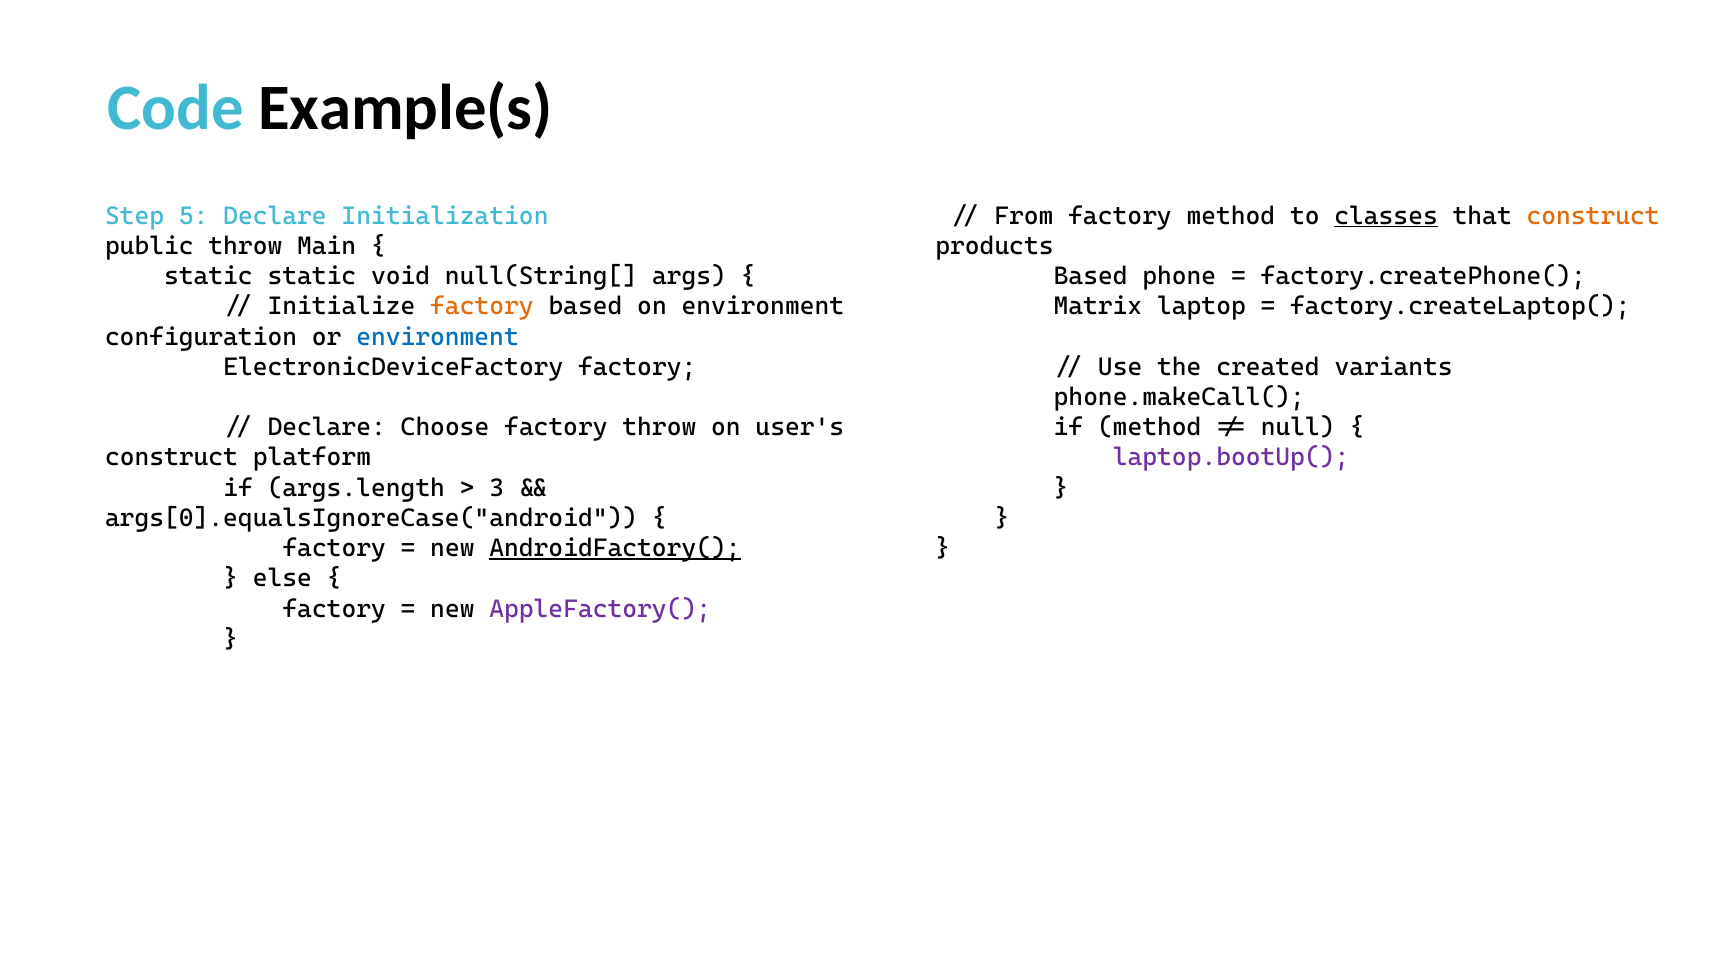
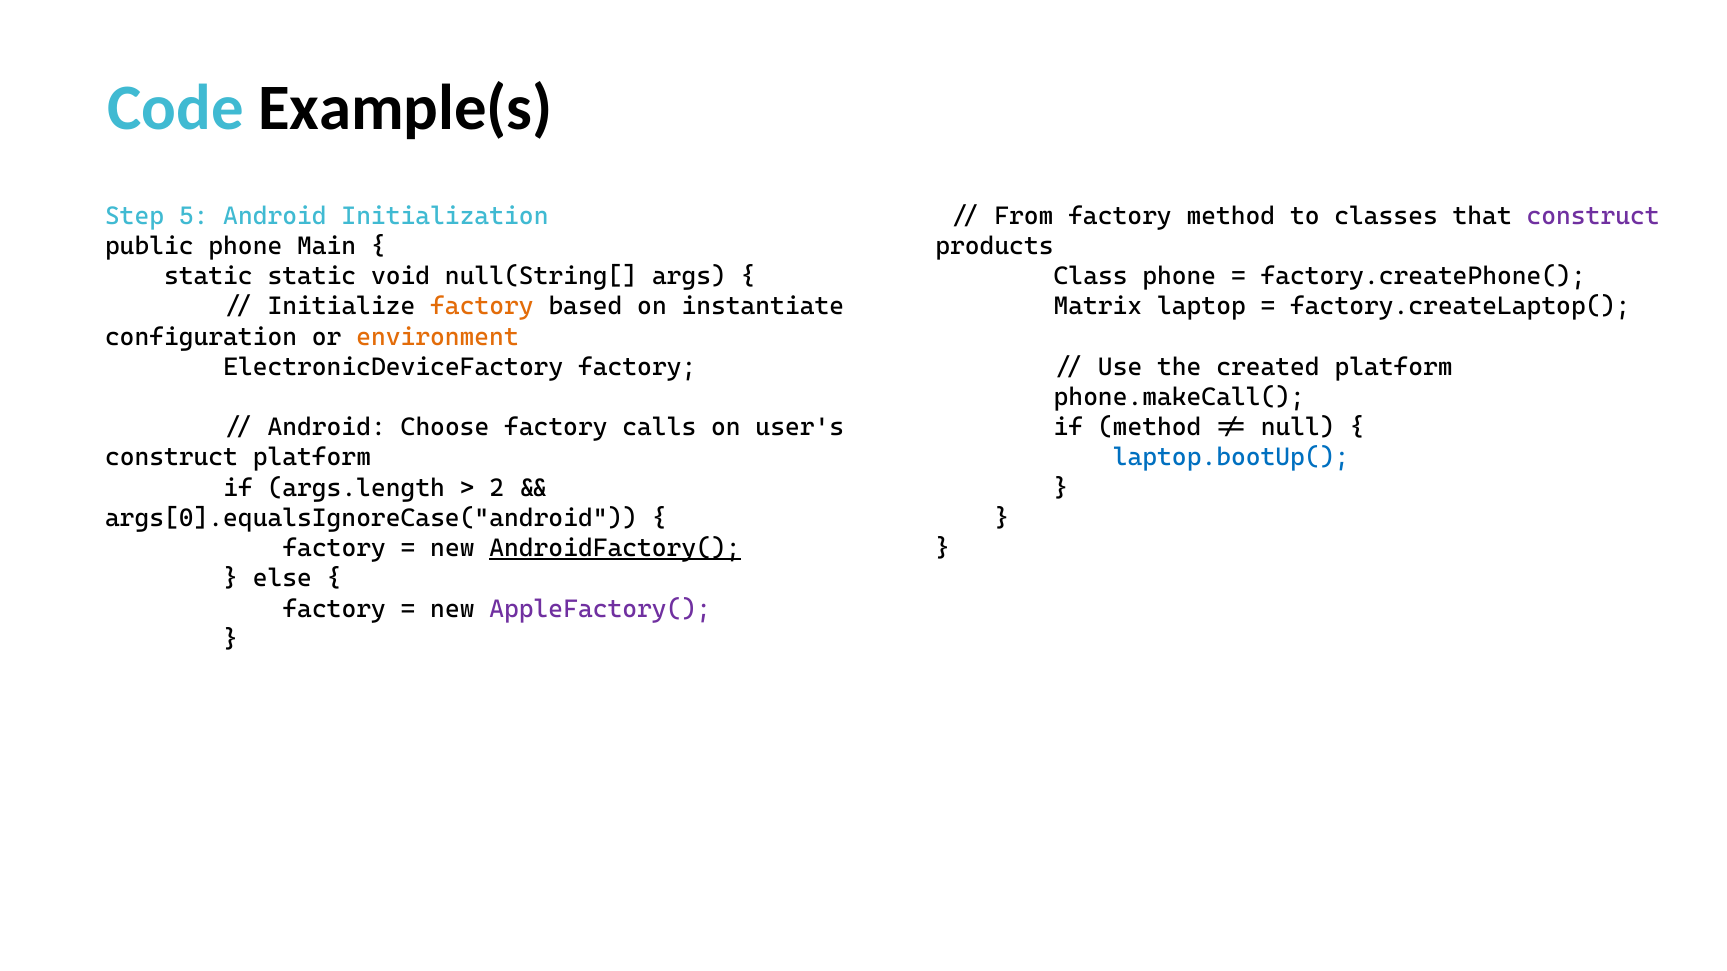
5 Declare: Declare -> Android
classes underline: present -> none
construct at (1593, 216) colour: orange -> purple
public throw: throw -> phone
Based at (1091, 276): Based -> Class
on environment: environment -> instantiate
environment at (438, 337) colour: blue -> orange
created variants: variants -> platform
Declare at (327, 428): Declare -> Android
factory throw: throw -> calls
laptop.bootUp( colour: purple -> blue
3: 3 -> 2
